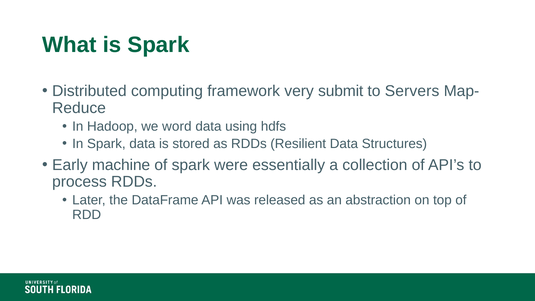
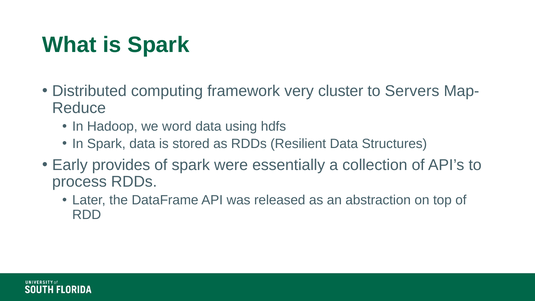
submit: submit -> cluster
machine: machine -> provides
